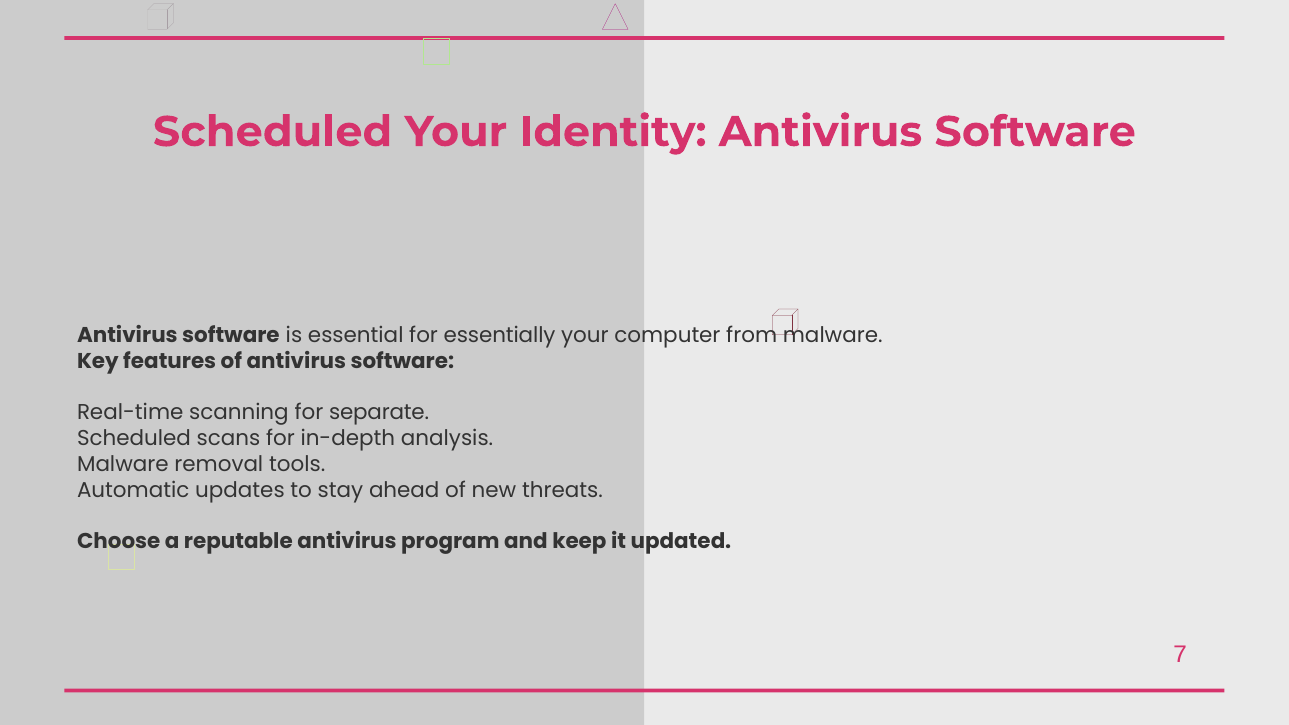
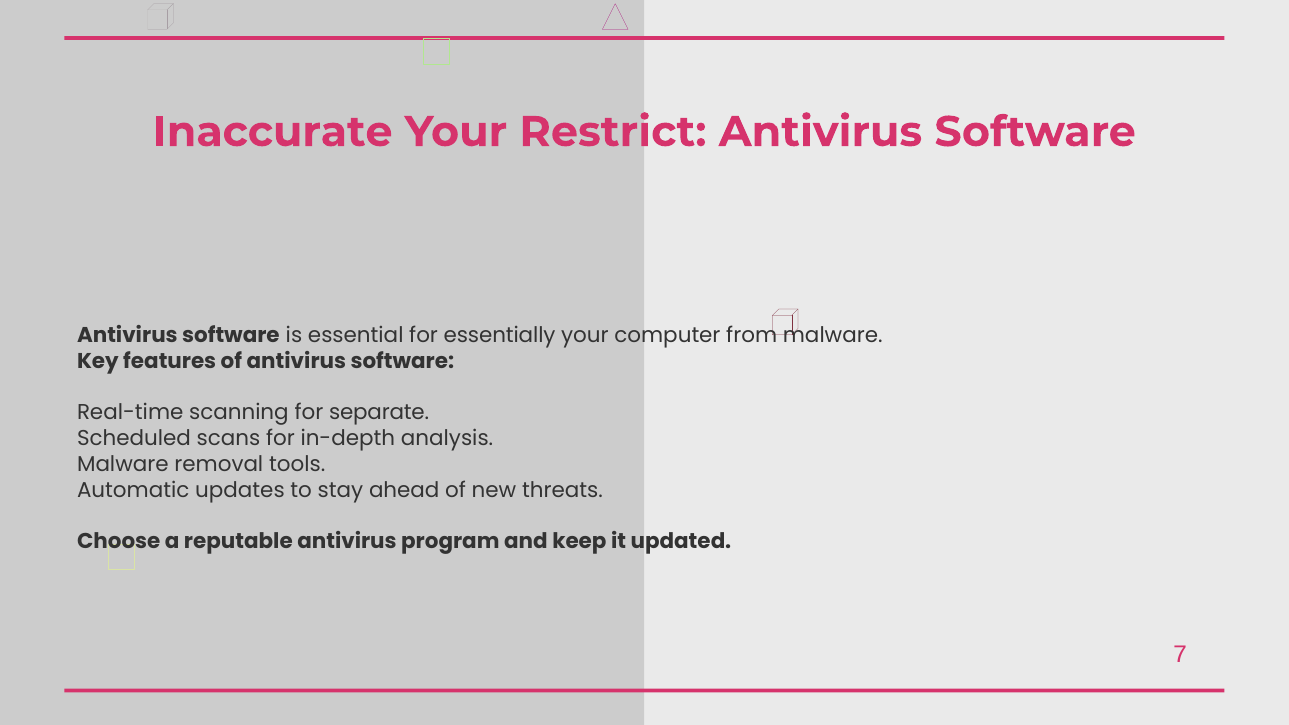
Scheduled at (273, 132): Scheduled -> Inaccurate
Identity: Identity -> Restrict
